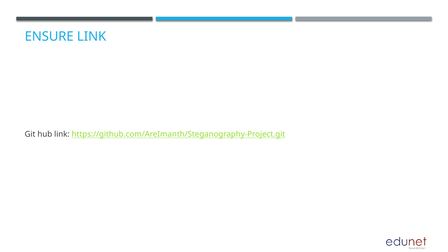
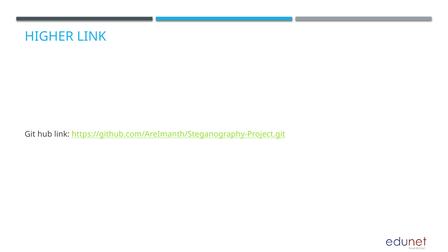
ENSURE: ENSURE -> HIGHER
